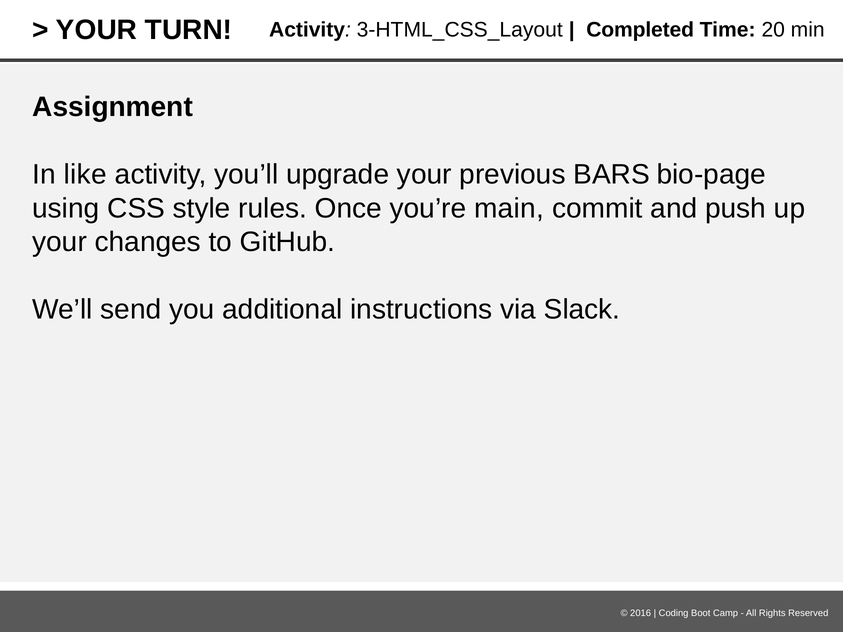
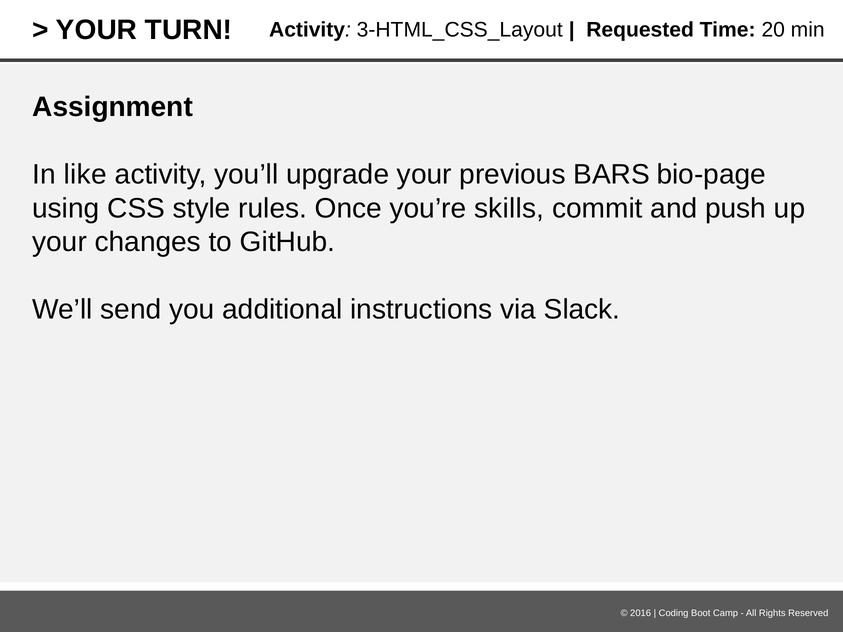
Completed: Completed -> Requested
main: main -> skills
